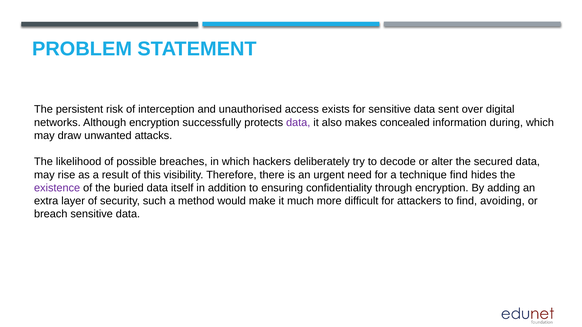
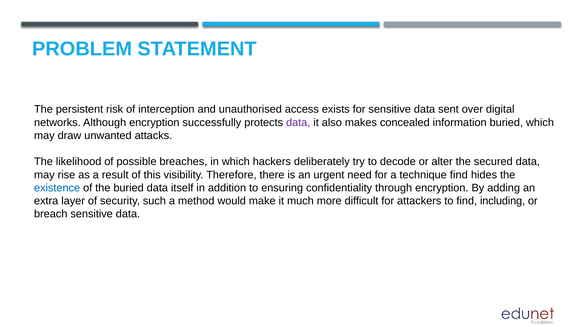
information during: during -> buried
existence colour: purple -> blue
avoiding: avoiding -> including
